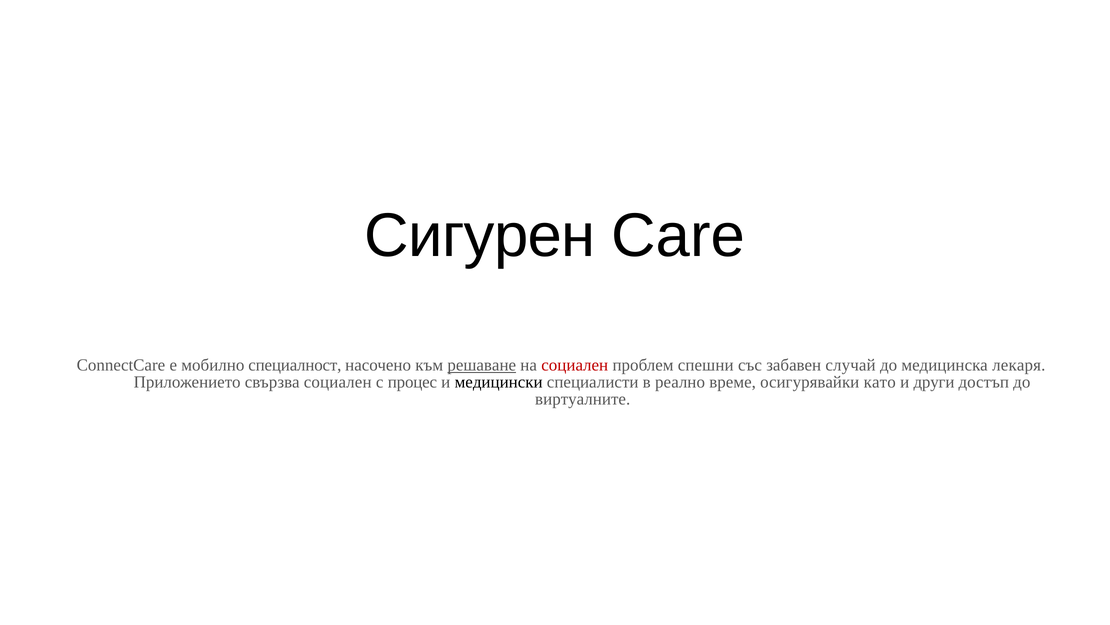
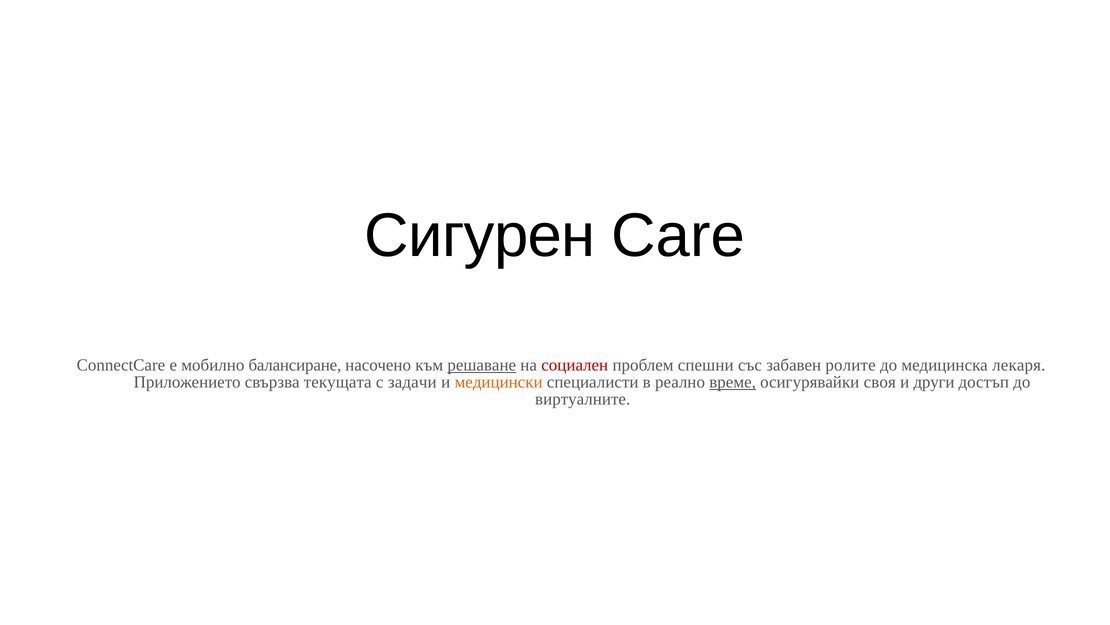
специалност: специалност -> балансиране
случай: случай -> ролите
свързва социален: социален -> текущата
процес: процес -> задачи
медицински colour: black -> orange
време underline: none -> present
като: като -> своя
